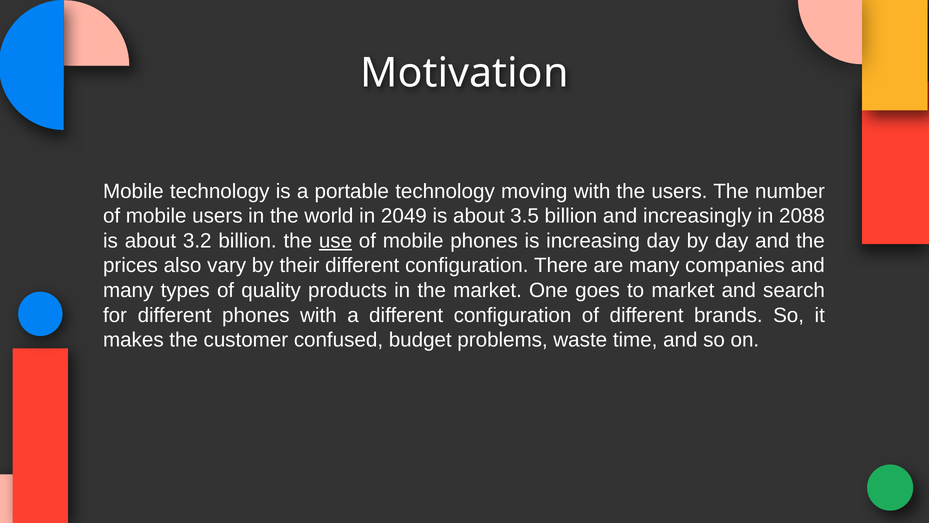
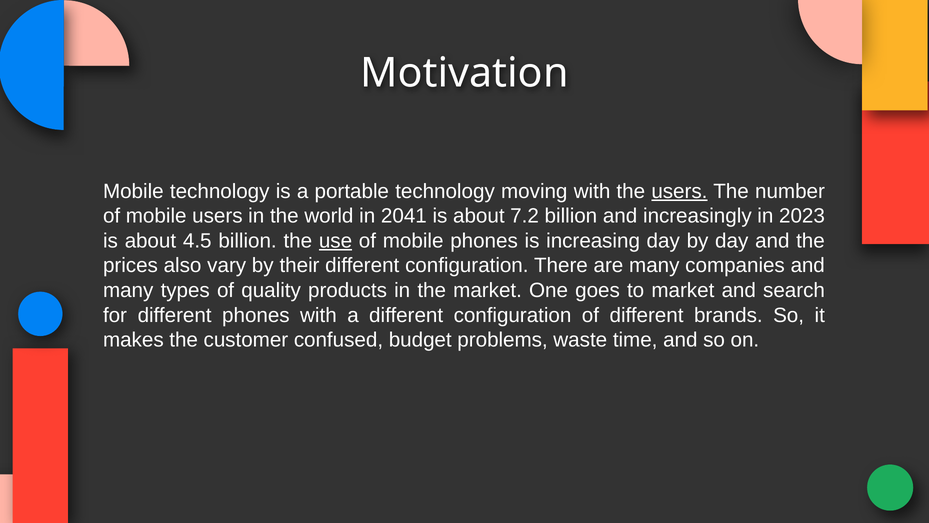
users at (679, 191) underline: none -> present
2049: 2049 -> 2041
3.5: 3.5 -> 7.2
2088: 2088 -> 2023
3.2: 3.2 -> 4.5
